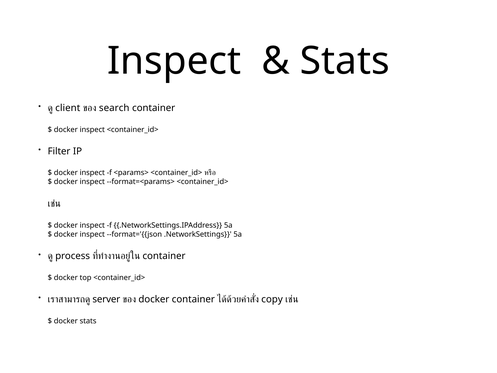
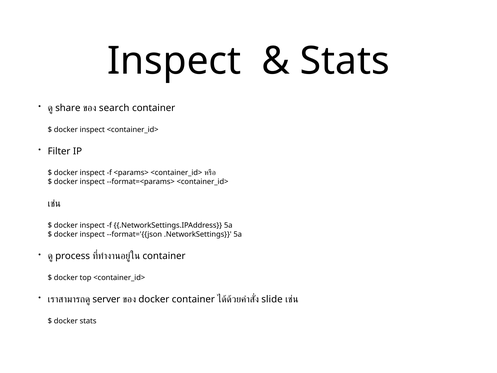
client: client -> share
copy: copy -> slide
